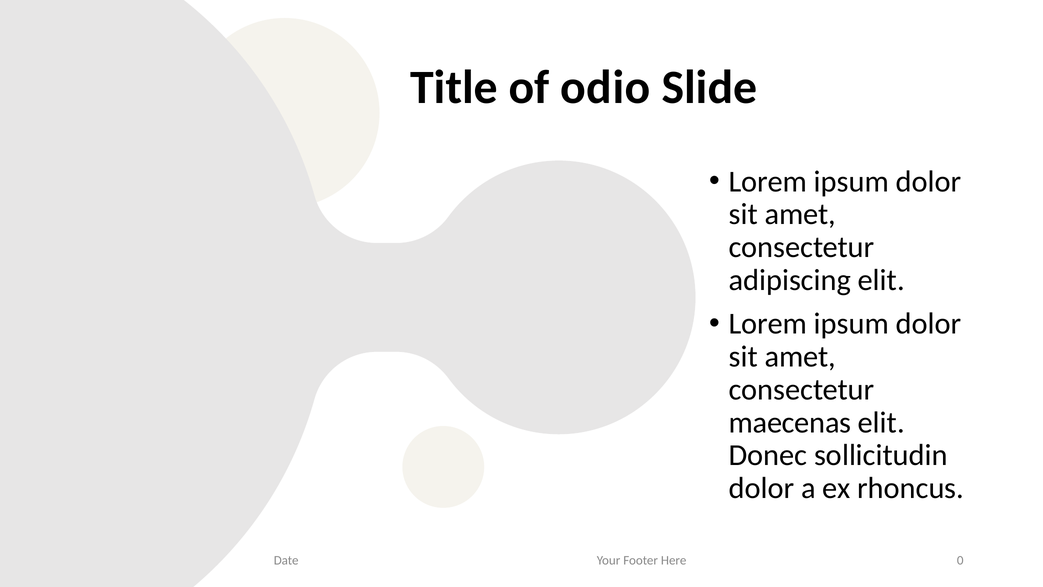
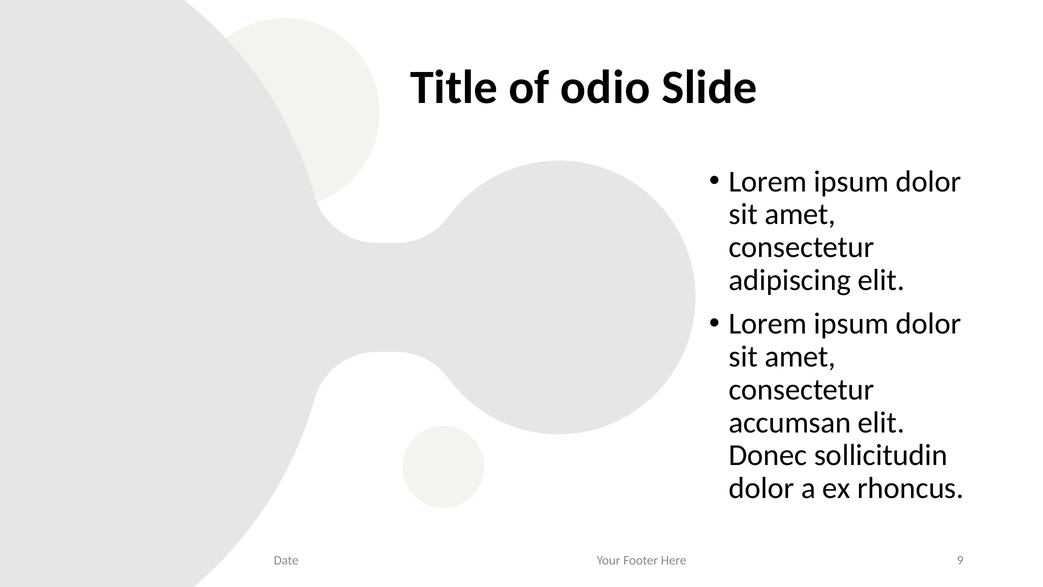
maecenas: maecenas -> accumsan
0: 0 -> 9
